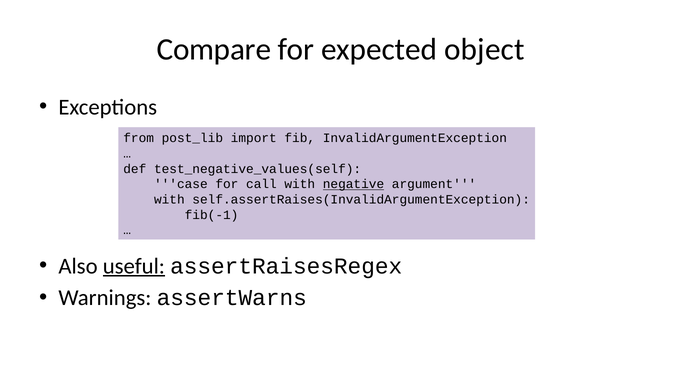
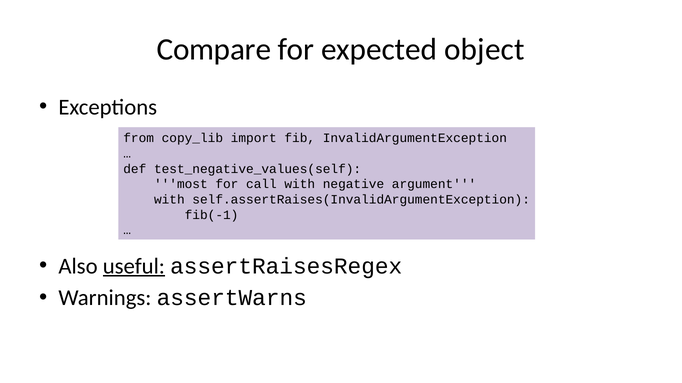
post_lib: post_lib -> copy_lib
case: case -> most
negative underline: present -> none
